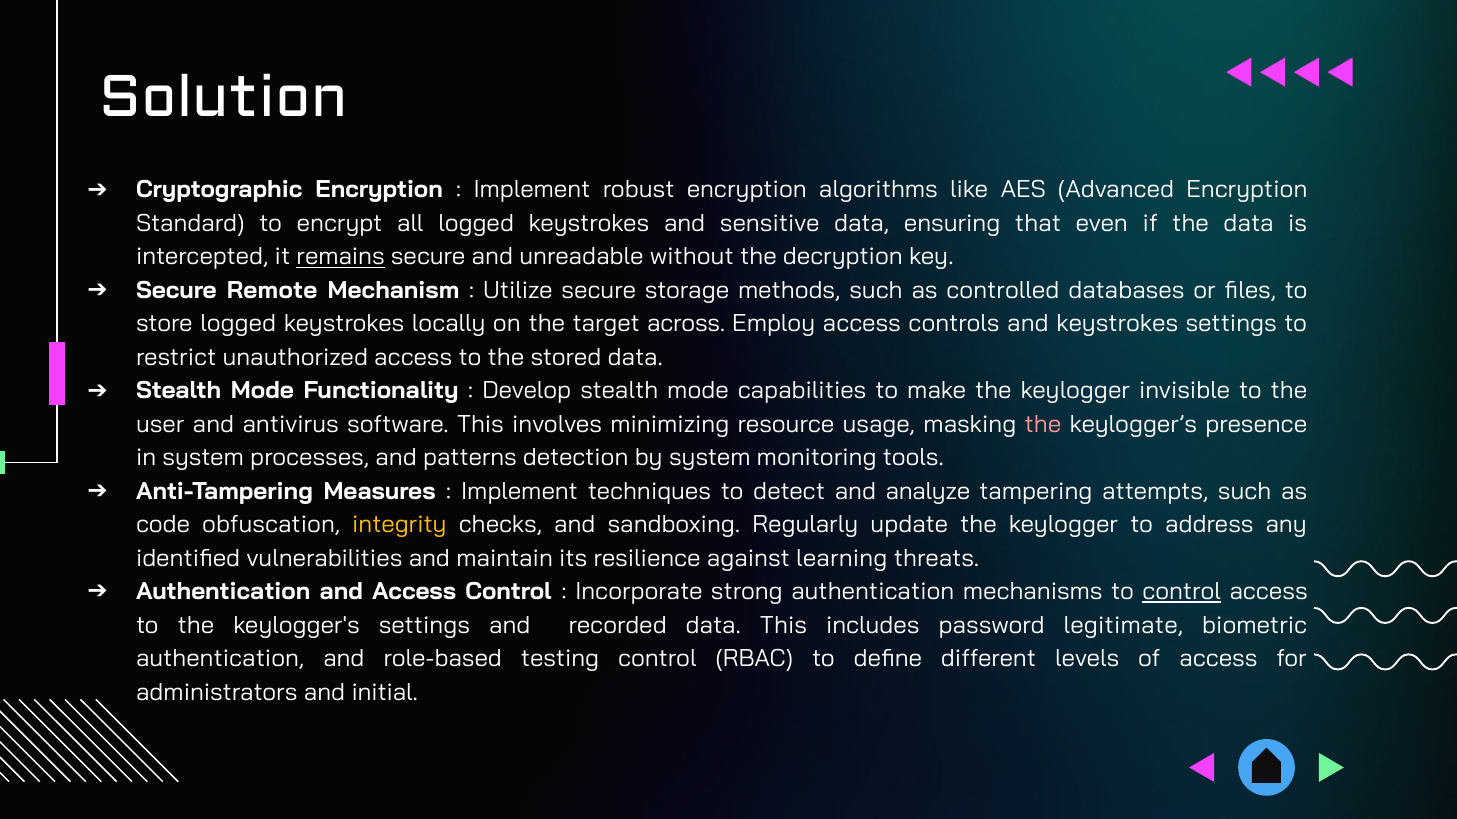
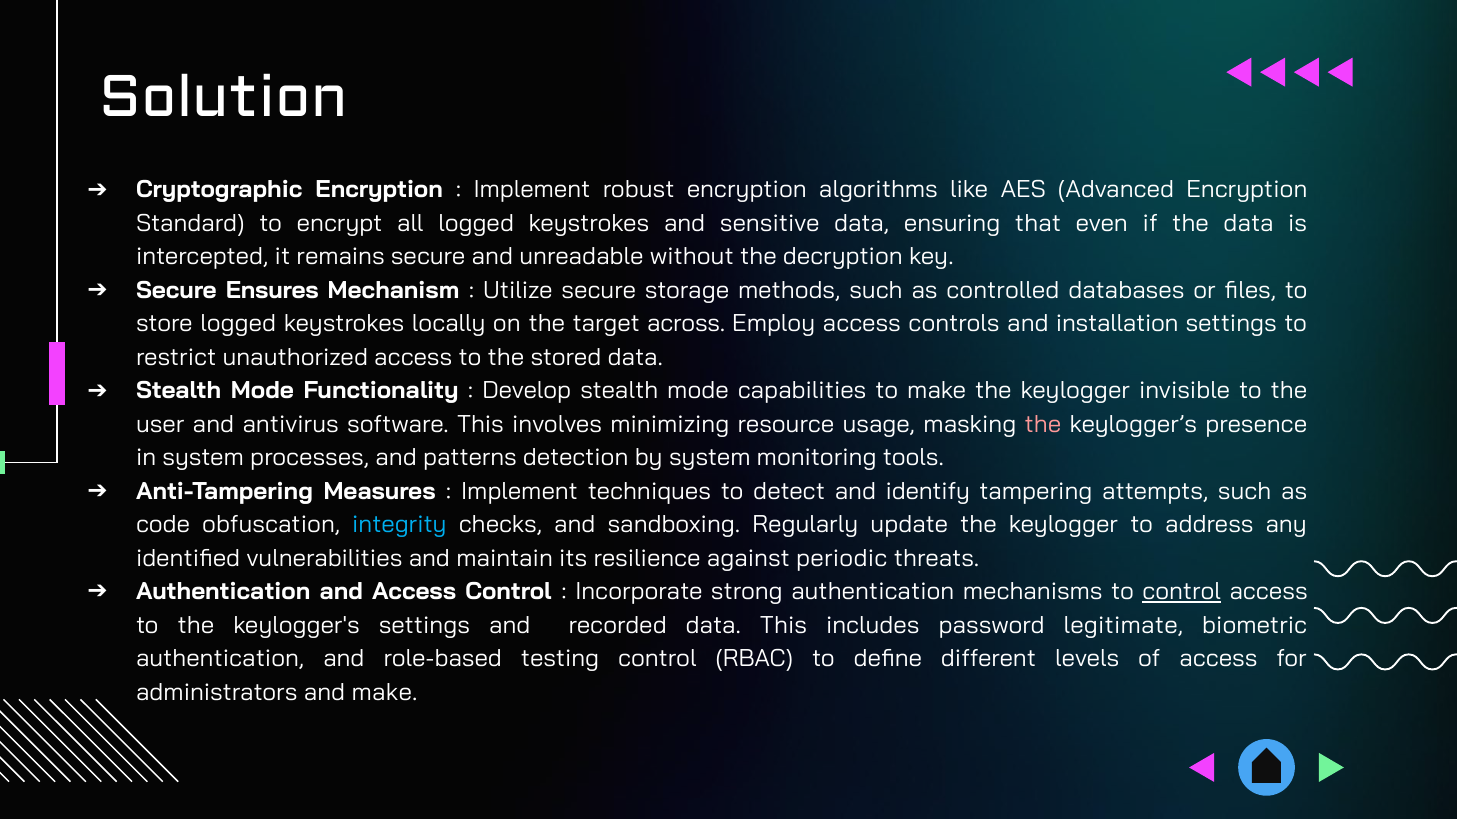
remains underline: present -> none
Remote: Remote -> Ensures
and keystrokes: keystrokes -> installation
analyze: analyze -> identify
integrity colour: yellow -> light blue
learning: learning -> periodic
and initial: initial -> make
